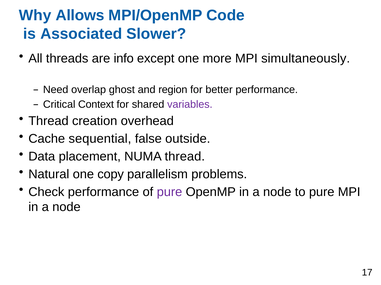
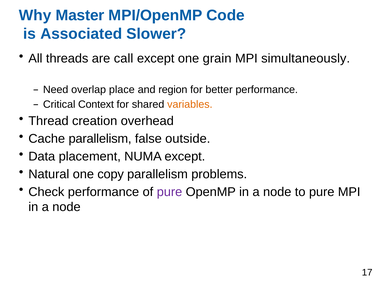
Allows: Allows -> Master
info: info -> call
more: more -> grain
ghost: ghost -> place
variables colour: purple -> orange
Cache sequential: sequential -> parallelism
NUMA thread: thread -> except
